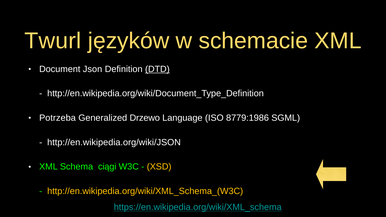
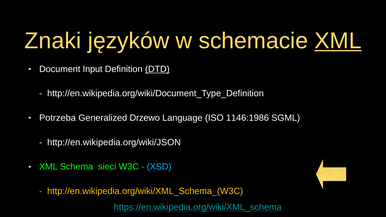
Twurl: Twurl -> Znaki
XML at (338, 41) underline: none -> present
Json: Json -> Input
8779:1986: 8779:1986 -> 1146:1986
ciągi: ciągi -> sieci
XSD colour: yellow -> light blue
